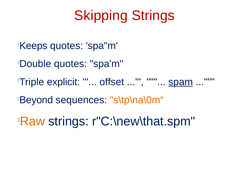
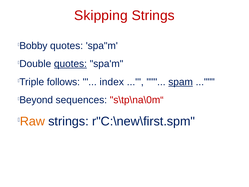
Keeps: Keeps -> Bobby
quotes at (70, 64) underline: none -> present
explicit: explicit -> follows
offset: offset -> index
s\tp\na\0m“ colour: orange -> red
r"C:\new\that.spm: r"C:\new\that.spm -> r"C:\new\first.spm
